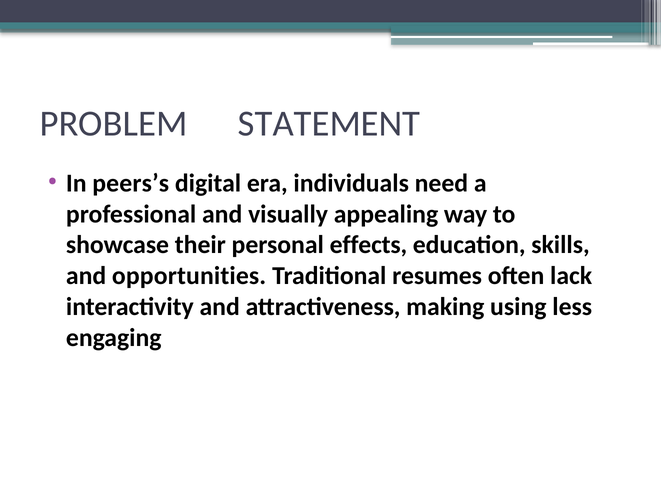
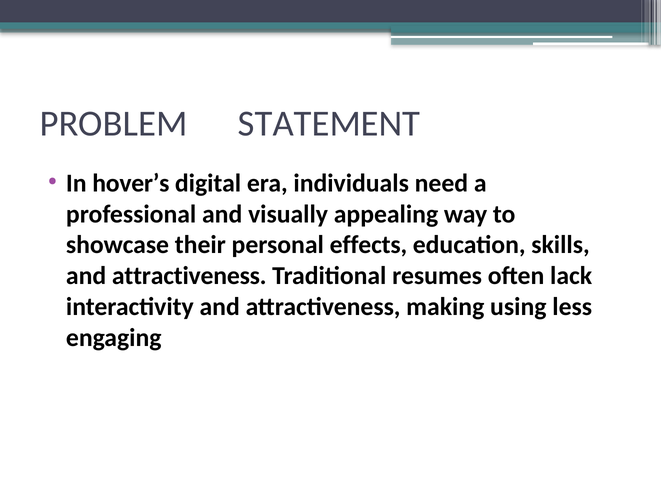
peers’s: peers’s -> hover’s
opportunities at (189, 276): opportunities -> attractiveness
